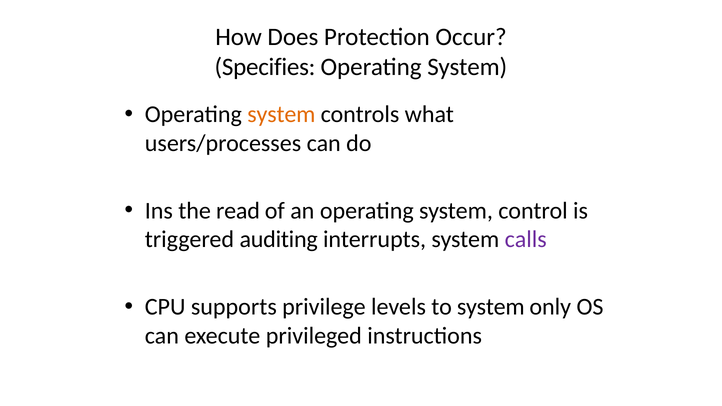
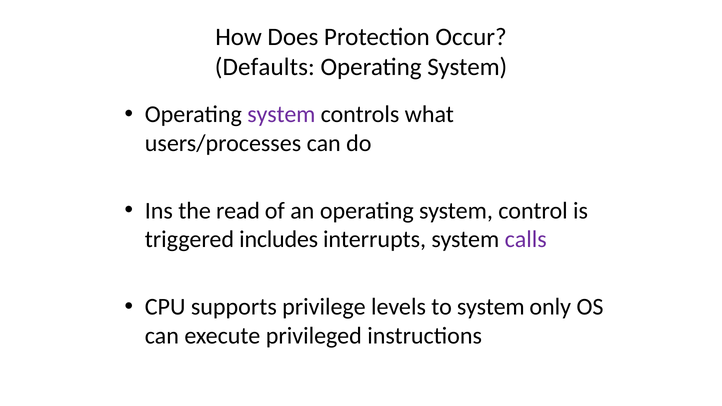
Specifies: Specifies -> Defaults
system at (281, 115) colour: orange -> purple
auditing: auditing -> includes
